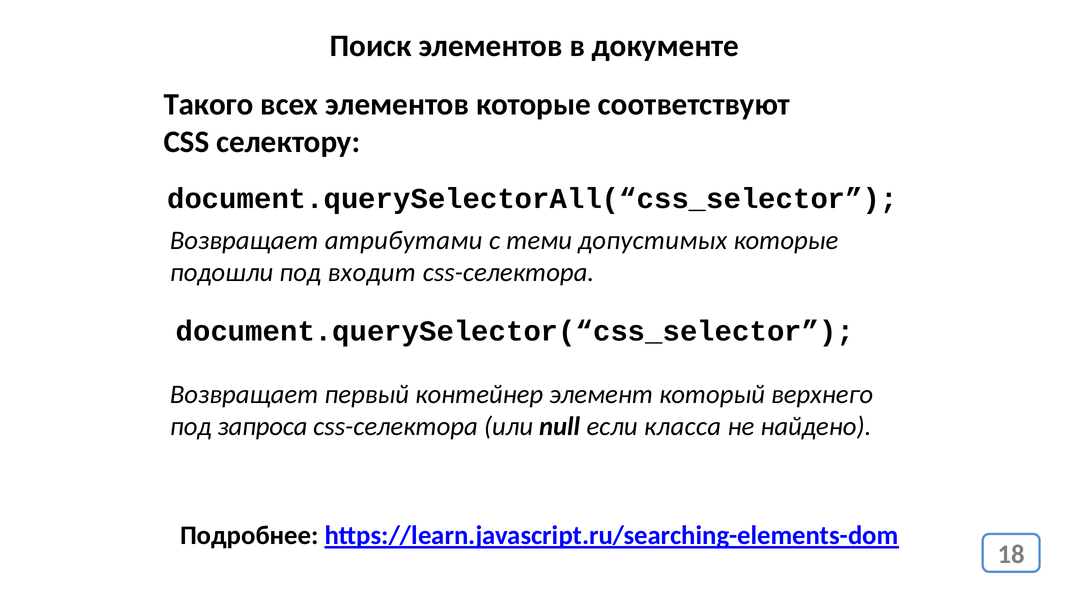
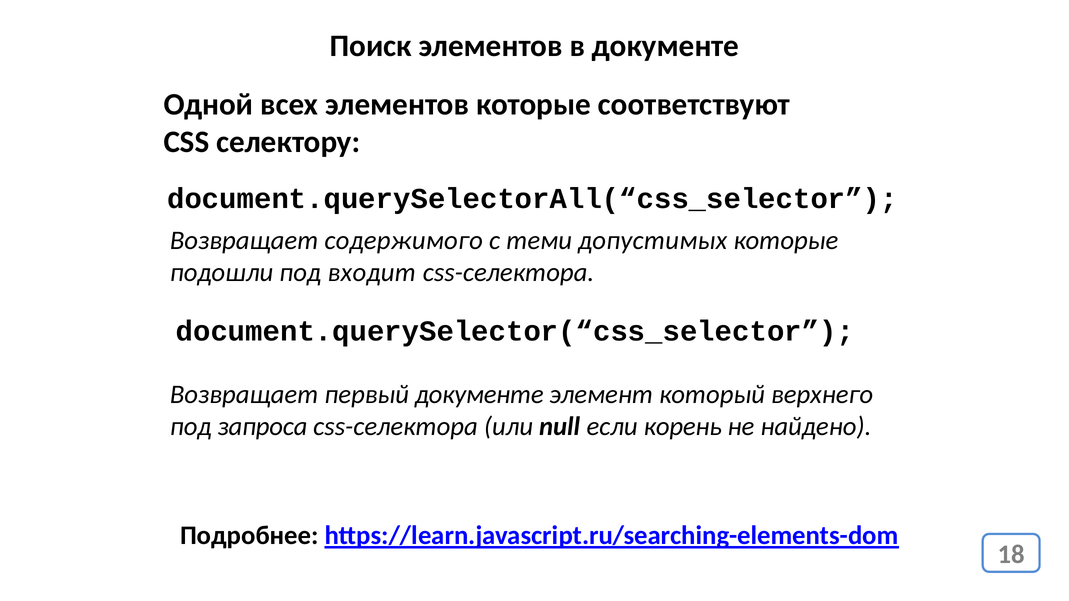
Такого: Такого -> Одной
атрибутами: атрибутами -> содержимого
первый контейнер: контейнер -> документе
класса: класса -> корень
